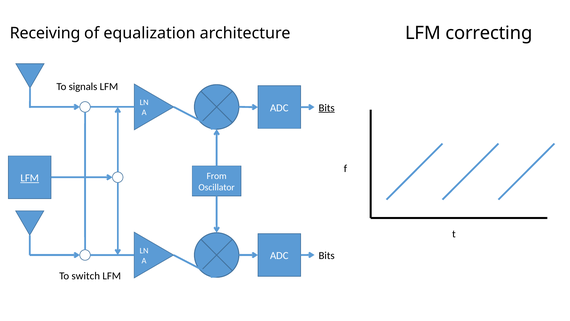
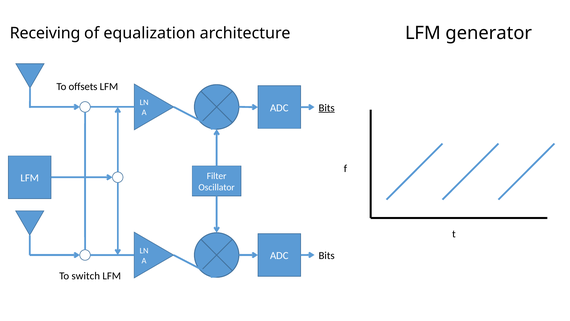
correcting: correcting -> generator
signals: signals -> offsets
From: From -> Filter
LFM at (30, 178) underline: present -> none
